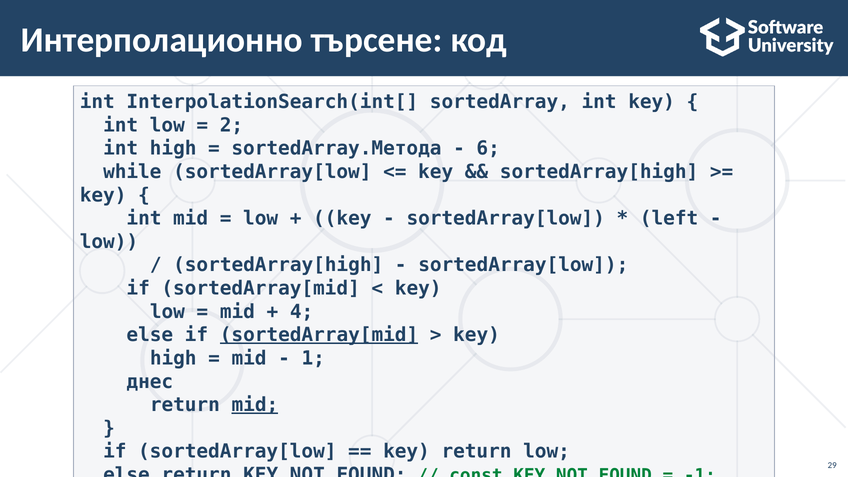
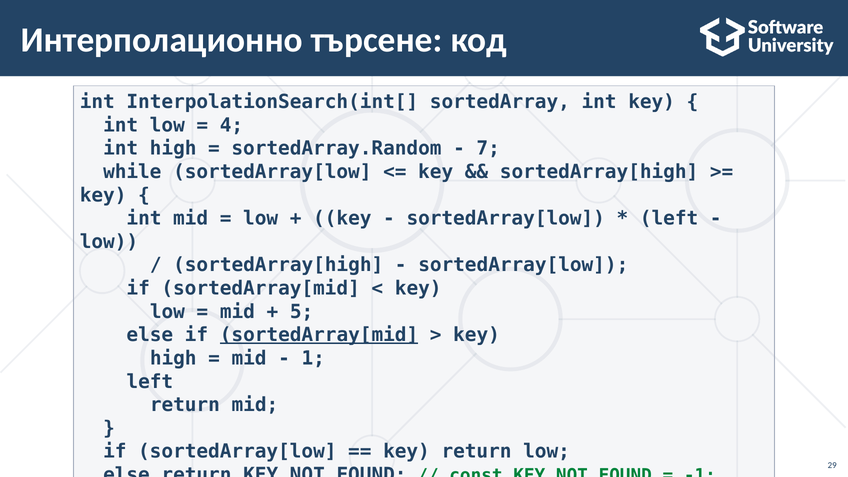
2: 2 -> 4
sortedArray.Метода: sortedArray.Метода -> sortedArray.Random
6: 6 -> 7
4: 4 -> 5
днес at (150, 382): днес -> left
mid at (255, 405) underline: present -> none
